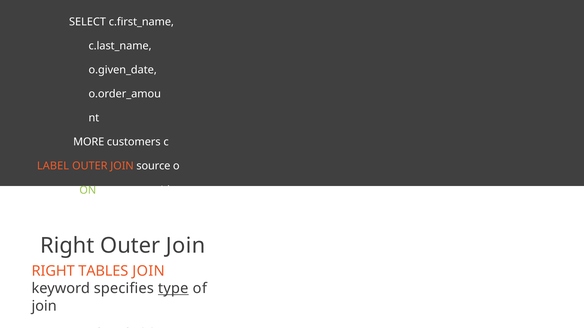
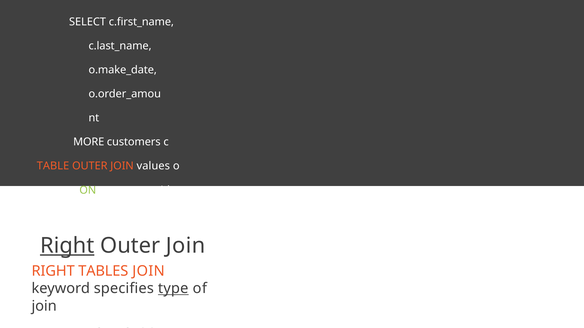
o.given_date: o.given_date -> o.make_date
LABEL: LABEL -> TABLE
source: source -> values
Right at (67, 246) underline: none -> present
